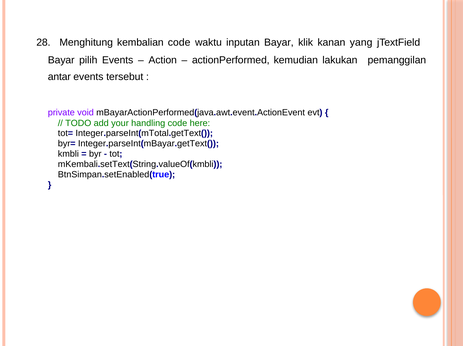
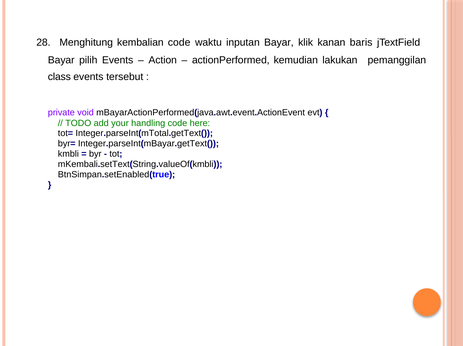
yang: yang -> baris
antar: antar -> class
